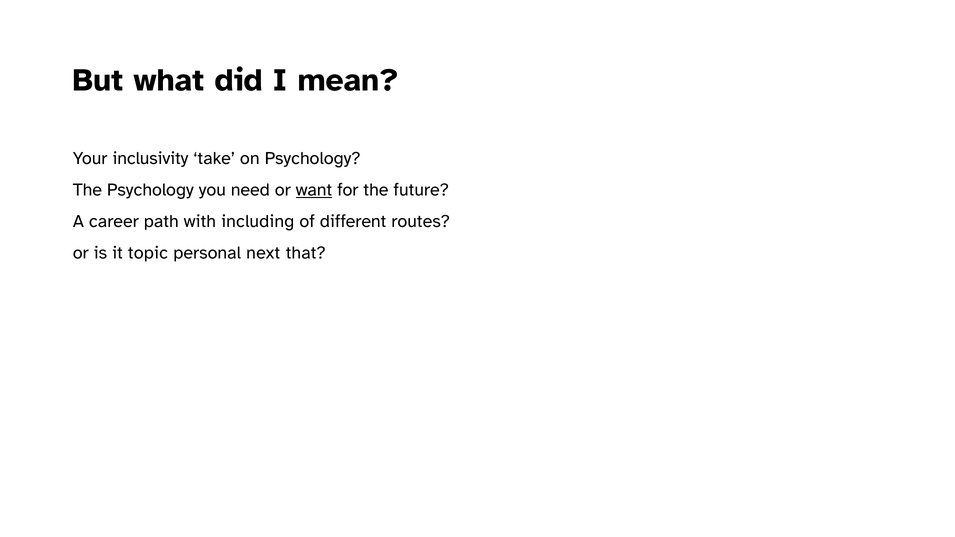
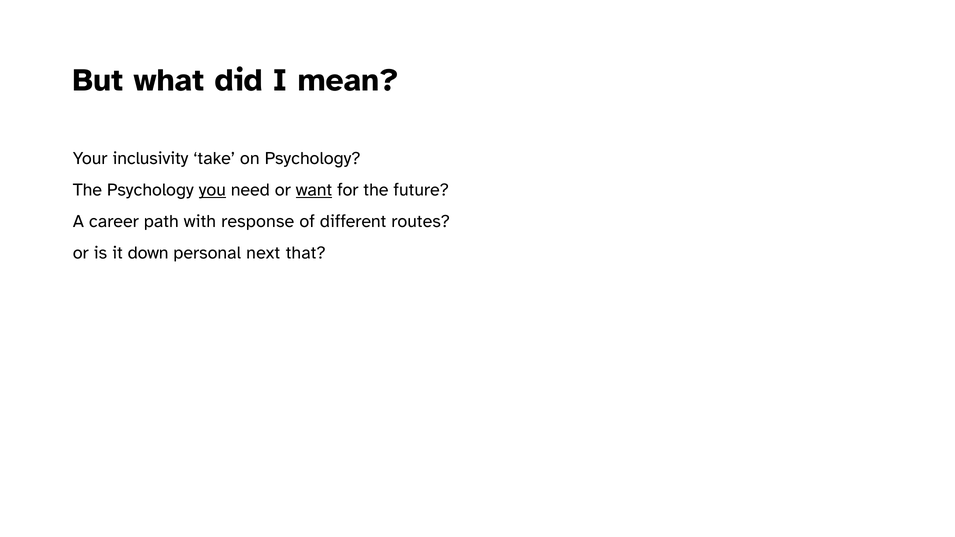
you underline: none -> present
including: including -> response
topic: topic -> down
